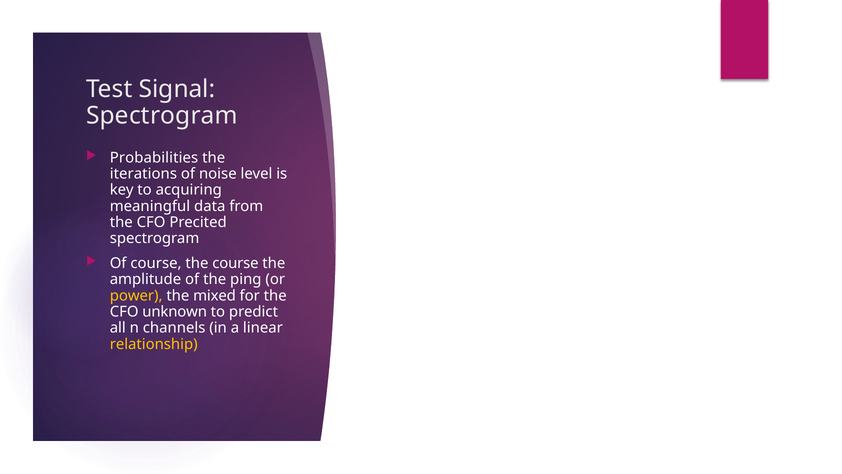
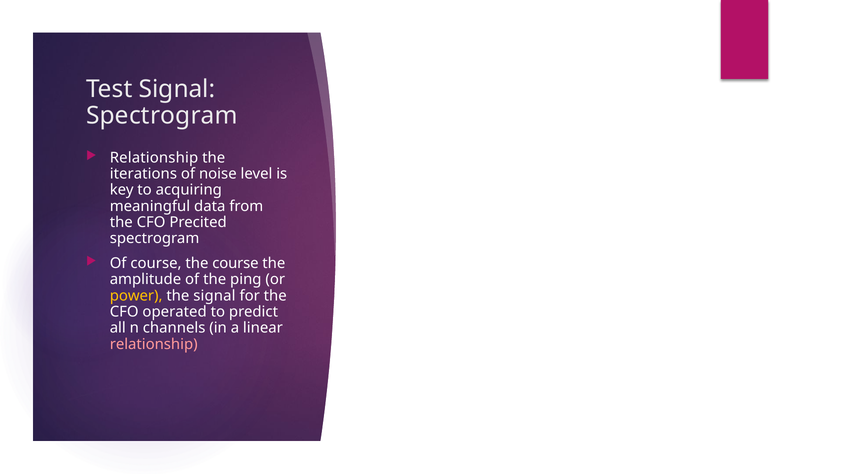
Probabilities at (154, 158): Probabilities -> Relationship
the mixed: mixed -> signal
unknown: unknown -> operated
relationship at (154, 344) colour: yellow -> pink
